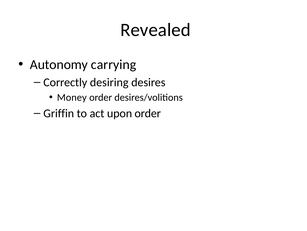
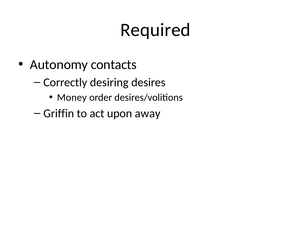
Revealed: Revealed -> Required
carrying: carrying -> contacts
upon order: order -> away
